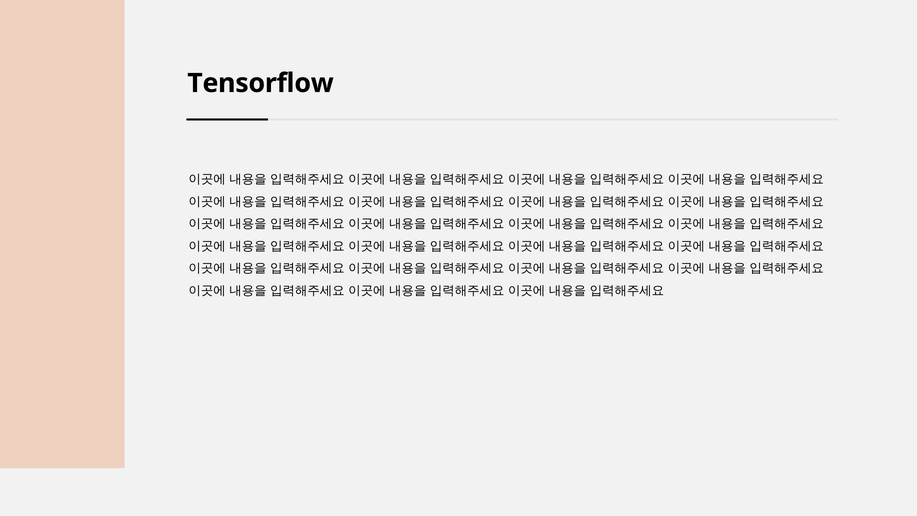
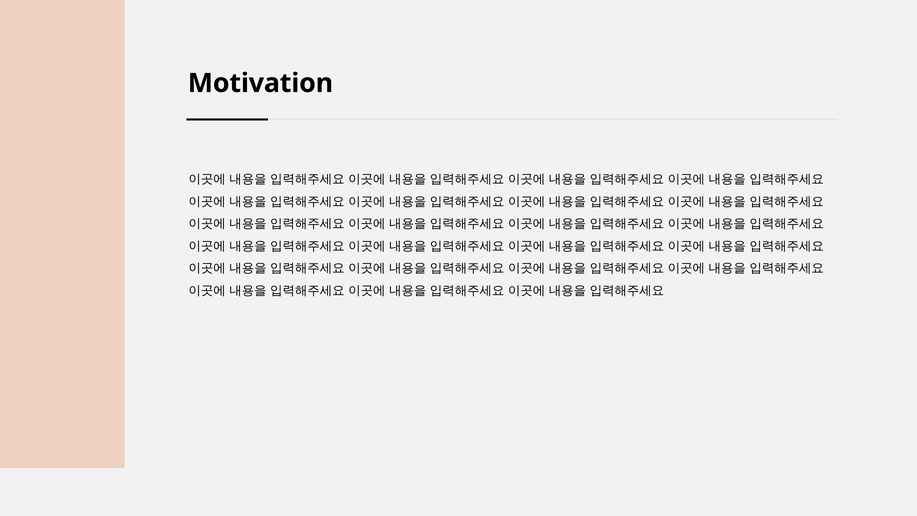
Tensorflow: Tensorflow -> Motivation
